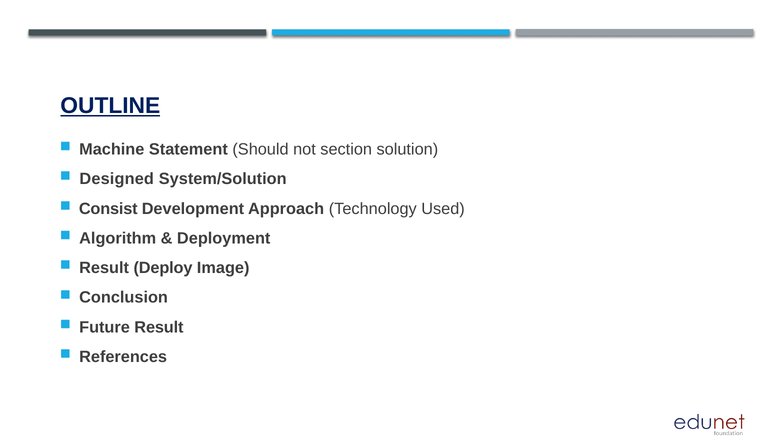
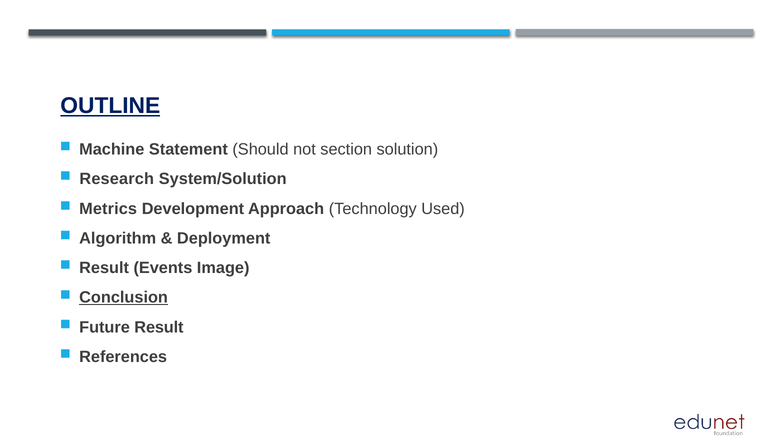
Designed: Designed -> Research
Consist: Consist -> Metrics
Deploy: Deploy -> Events
Conclusion underline: none -> present
